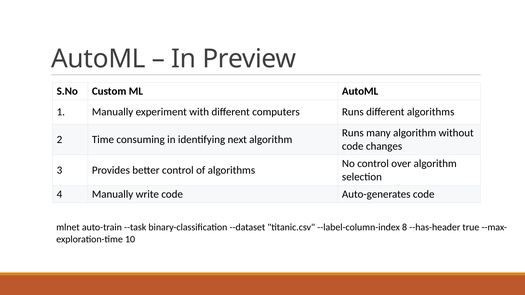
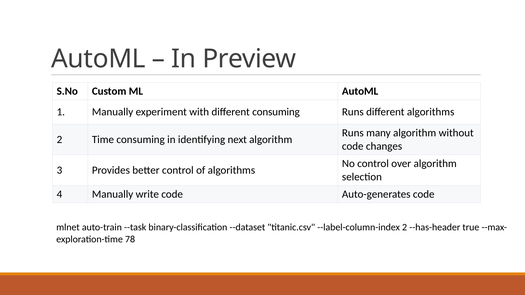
different computers: computers -> consuming
--label-column-index 8: 8 -> 2
10: 10 -> 78
